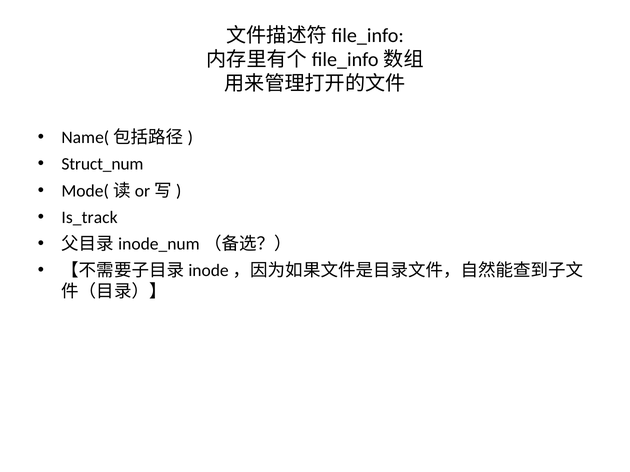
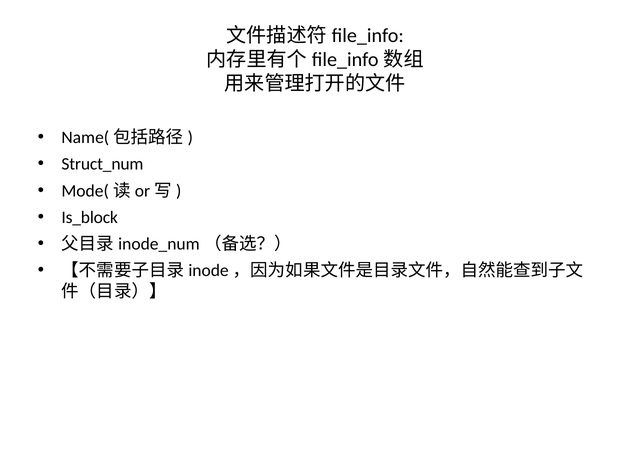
Is_track: Is_track -> Is_block
